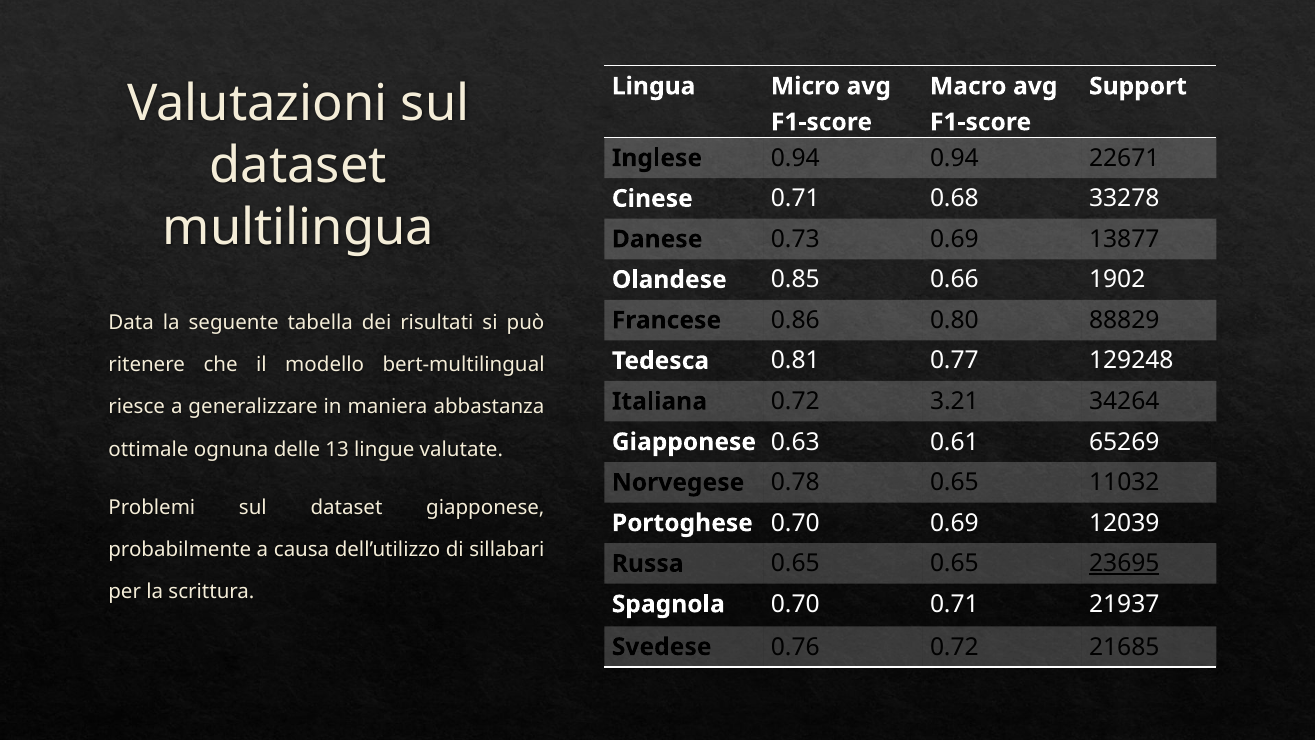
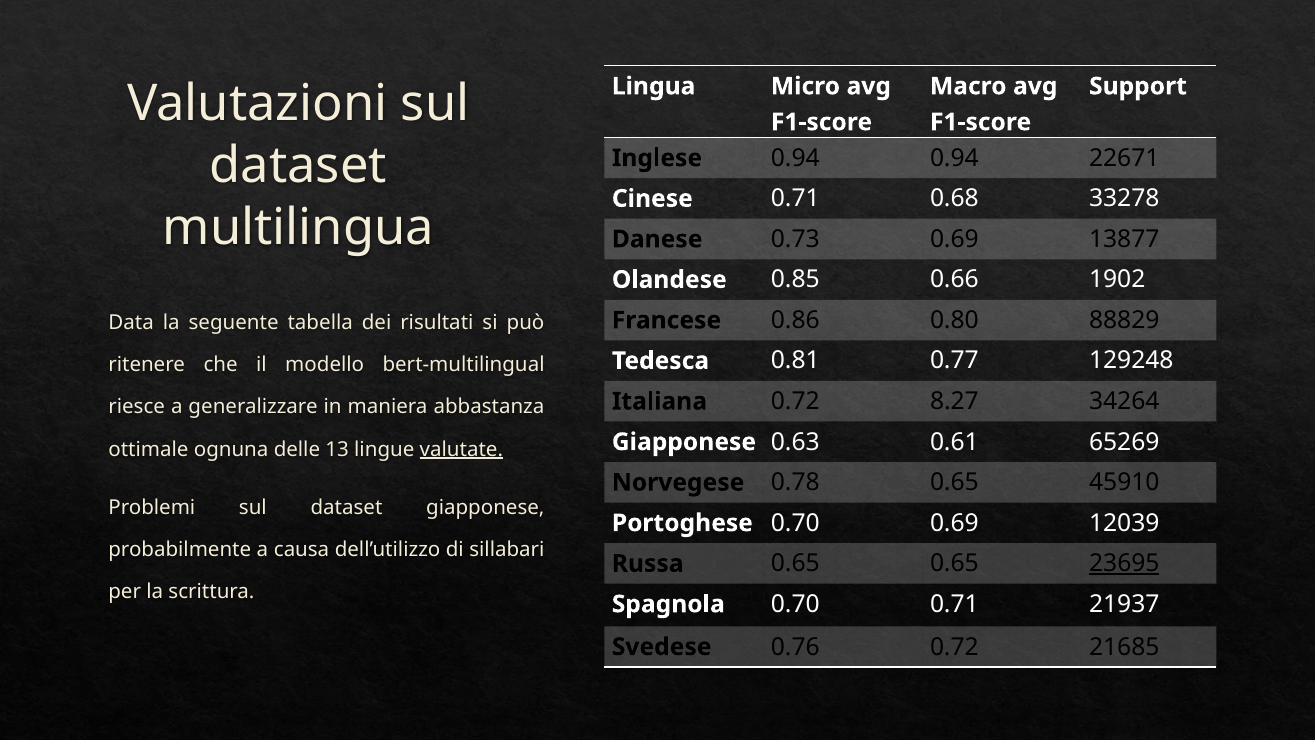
3.21: 3.21 -> 8.27
valutate underline: none -> present
11032: 11032 -> 45910
